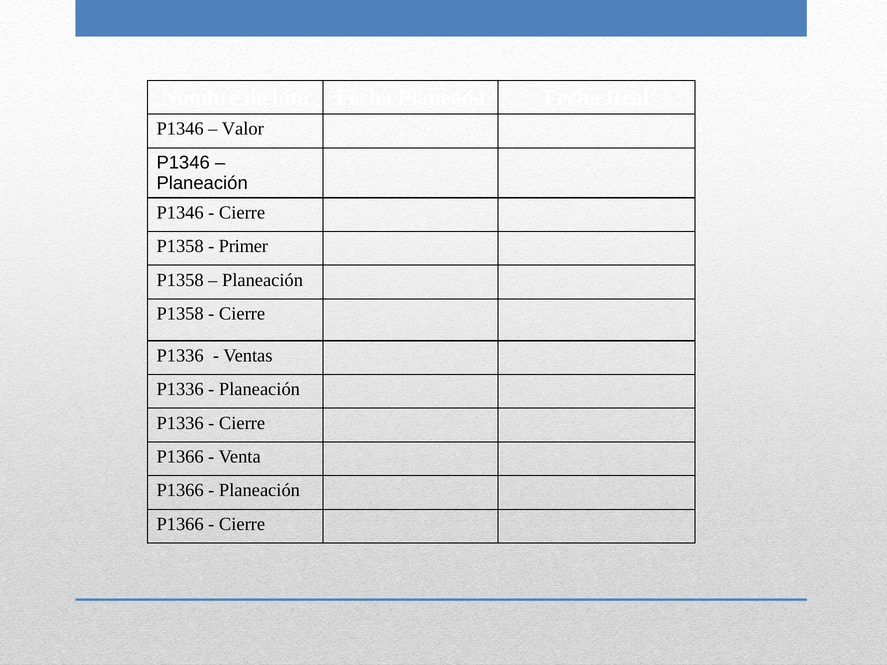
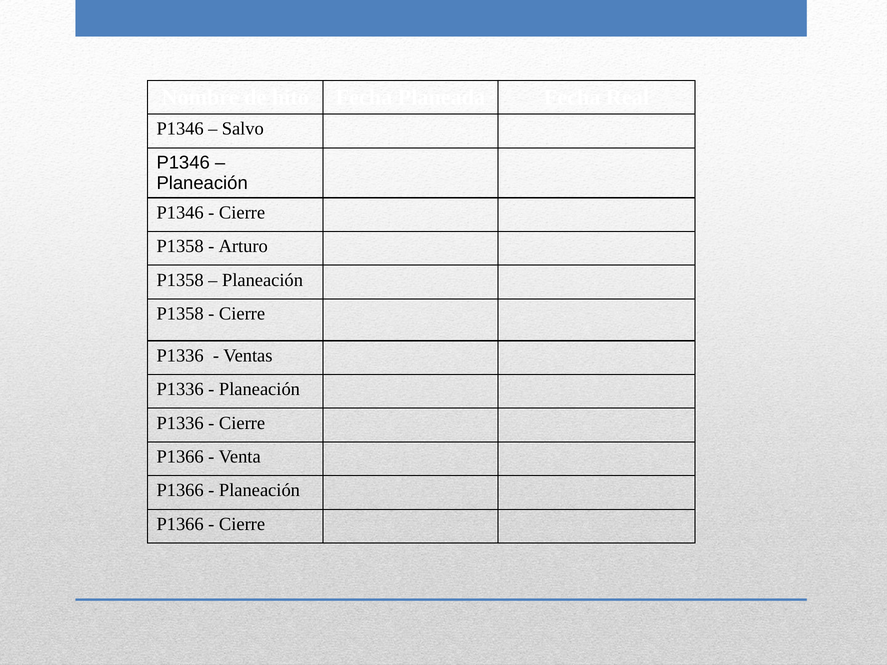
Valor: Valor -> Salvo
Primer: Primer -> Arturo
